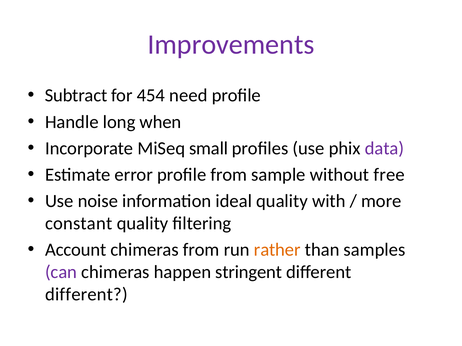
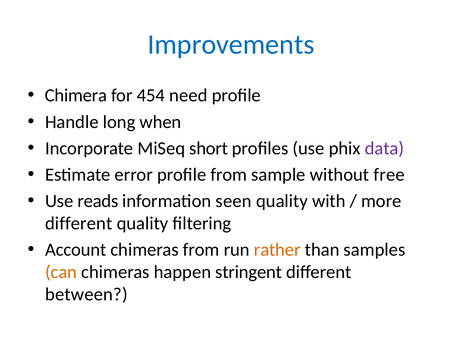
Improvements colour: purple -> blue
Subtract: Subtract -> Chimera
small: small -> short
noise: noise -> reads
ideal: ideal -> seen
constant at (79, 224): constant -> different
can colour: purple -> orange
different at (86, 295): different -> between
